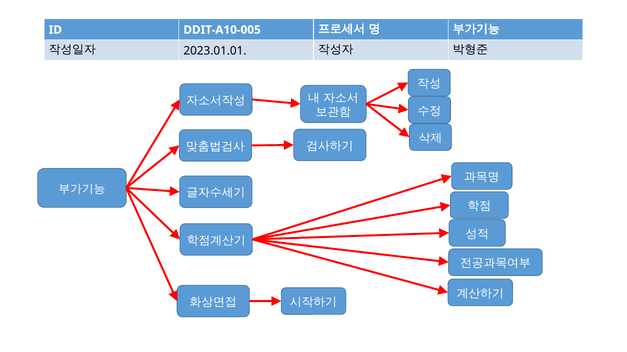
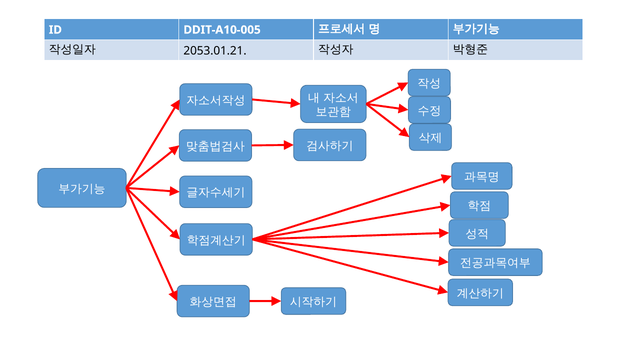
2023.01.01: 2023.01.01 -> 2053.01.21
